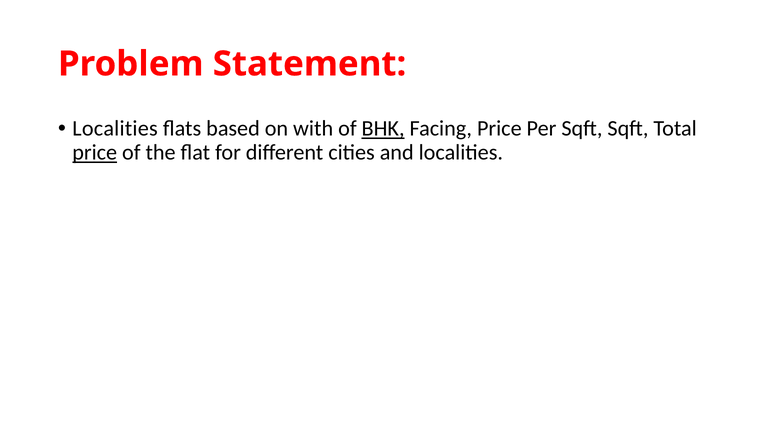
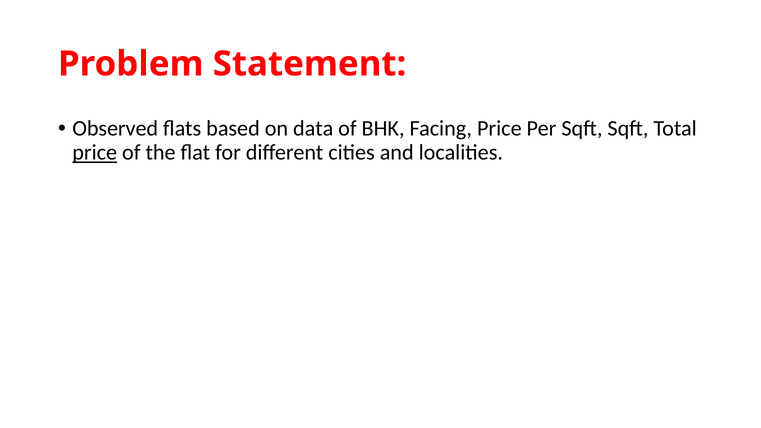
Localities at (115, 129): Localities -> Observed
with: with -> data
BHK underline: present -> none
